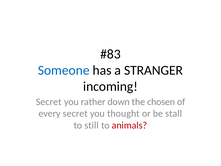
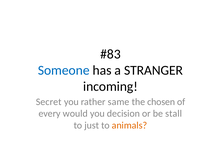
down: down -> same
every secret: secret -> would
thought: thought -> decision
still: still -> just
animals colour: red -> orange
